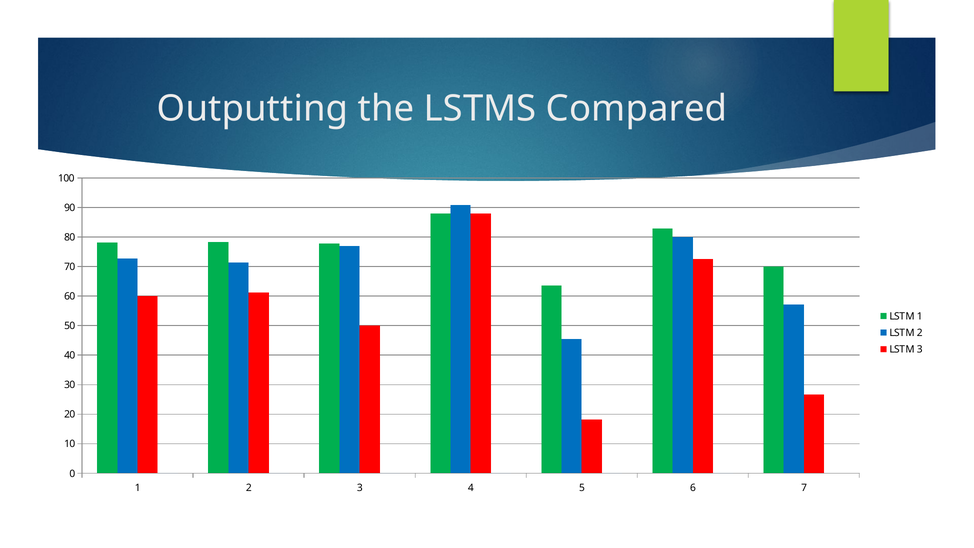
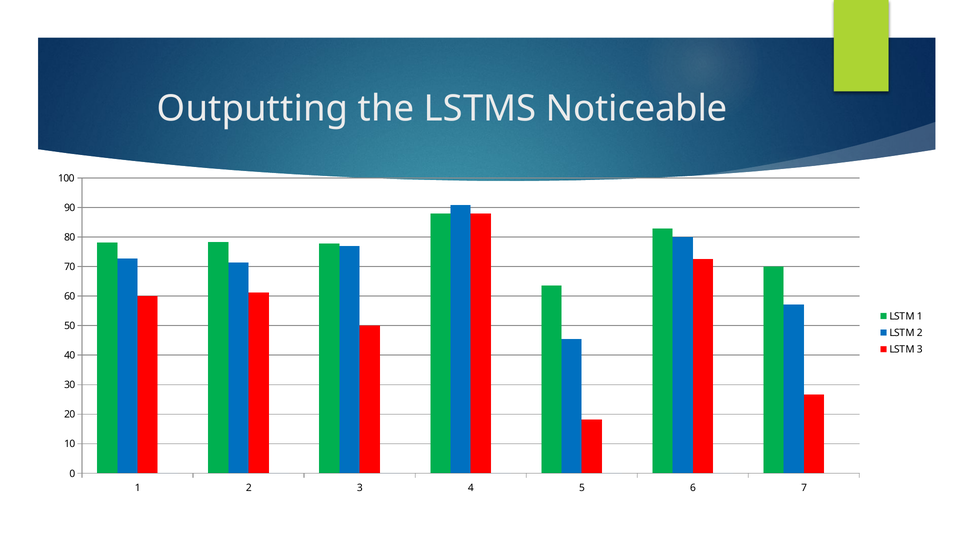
Compared: Compared -> Noticeable
